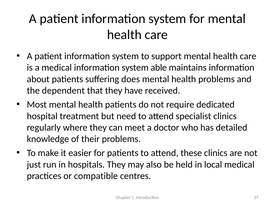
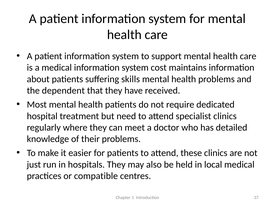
able: able -> cost
does: does -> skills
